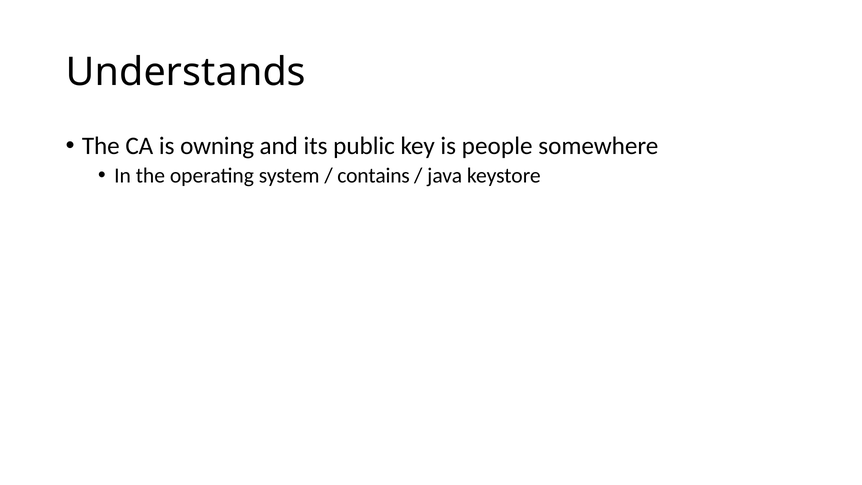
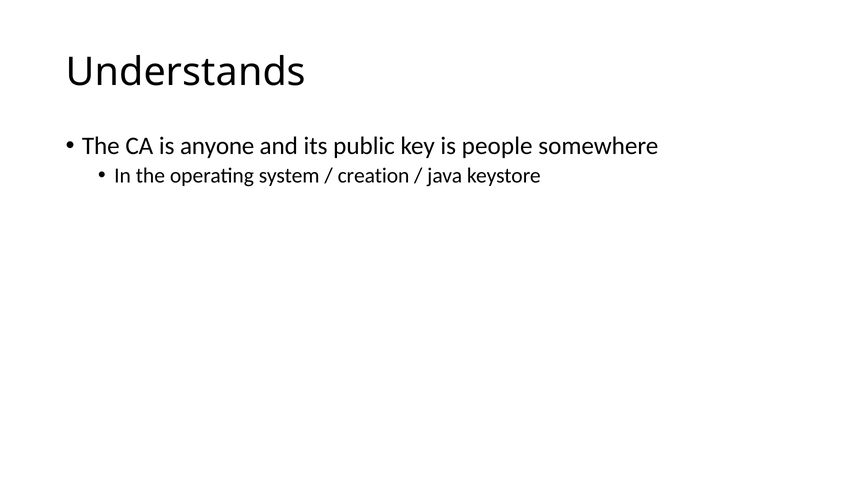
owning: owning -> anyone
contains: contains -> creation
